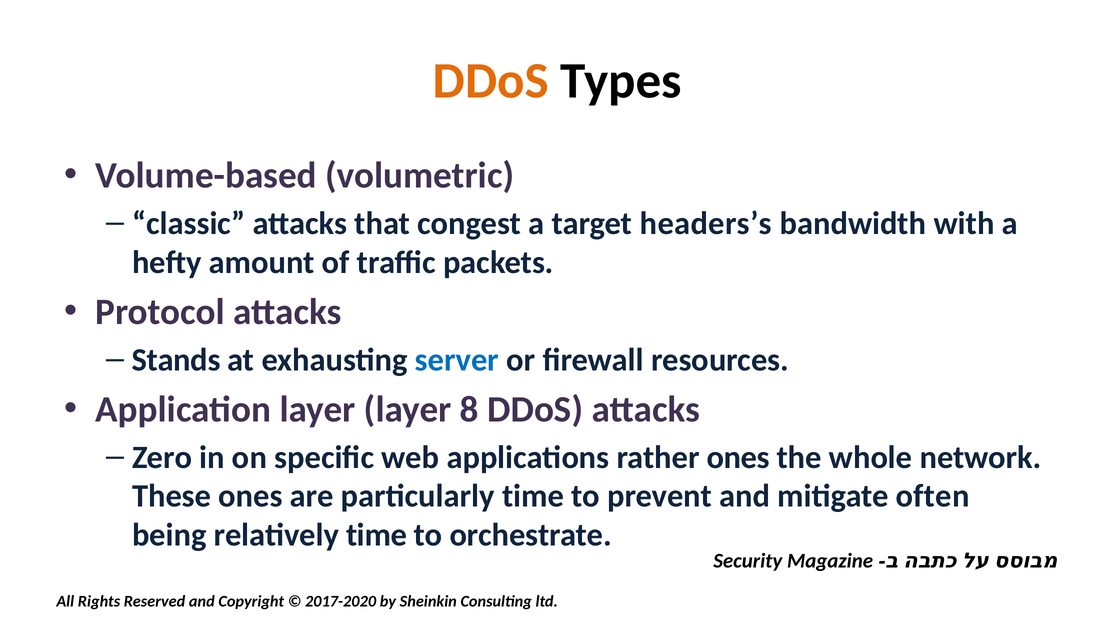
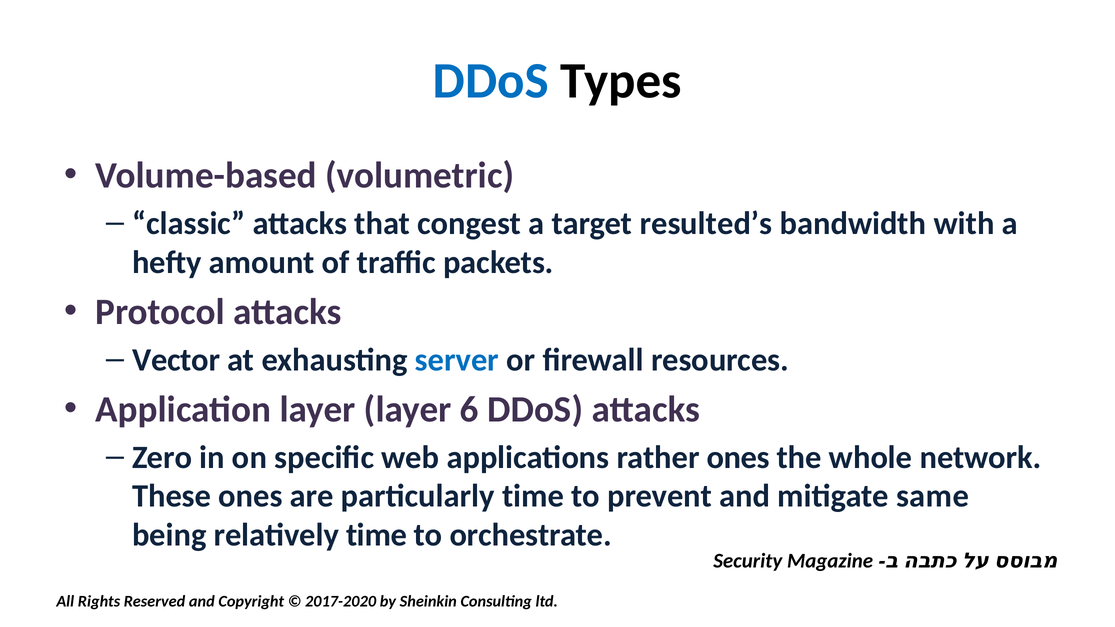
DDoS at (491, 81) colour: orange -> blue
headers’s: headers’s -> resulted’s
Stands: Stands -> Vector
8: 8 -> 6
often: often -> same
